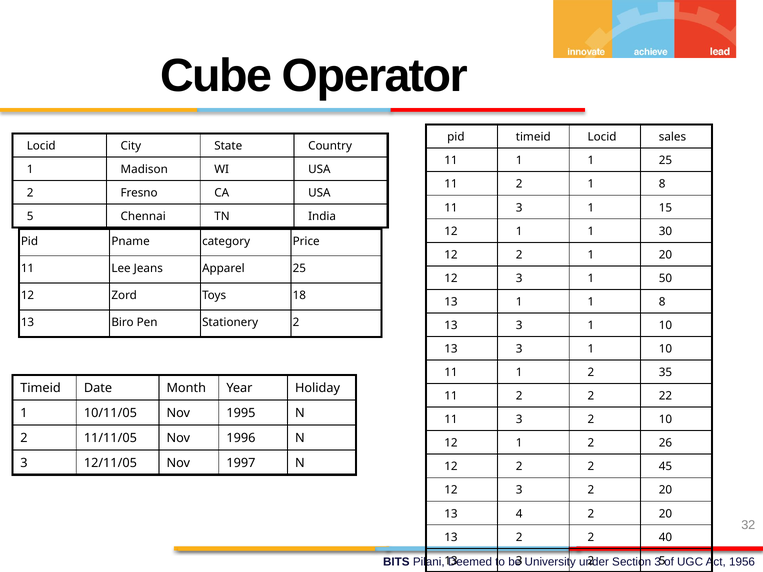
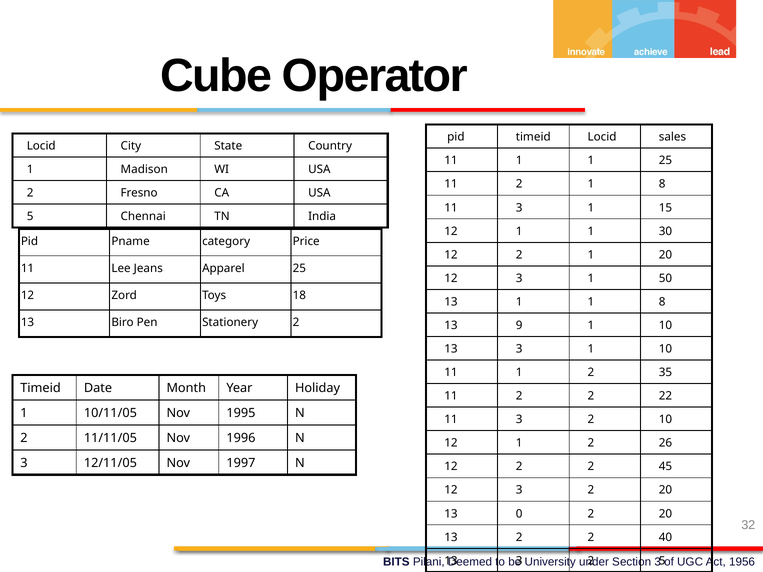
3 at (519, 326): 3 -> 9
4: 4 -> 0
